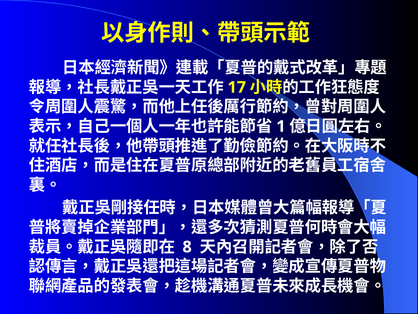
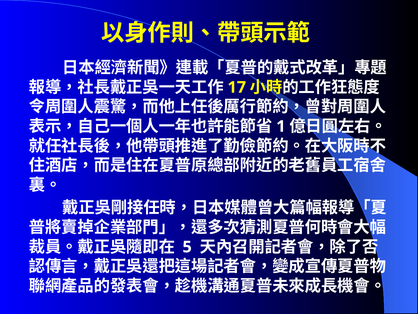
8: 8 -> 5
